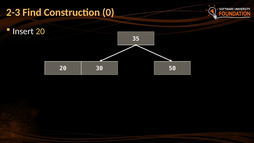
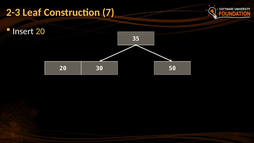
Find: Find -> Leaf
0: 0 -> 7
